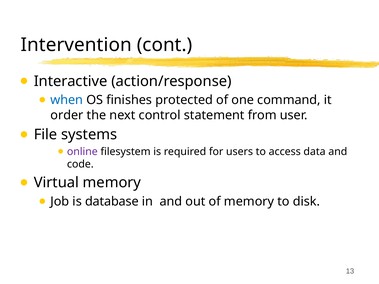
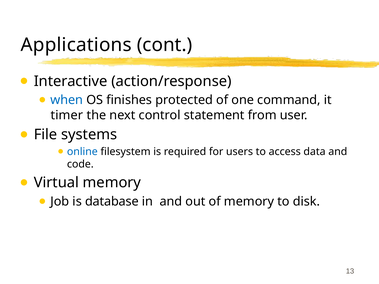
Intervention: Intervention -> Applications
order: order -> timer
online colour: purple -> blue
